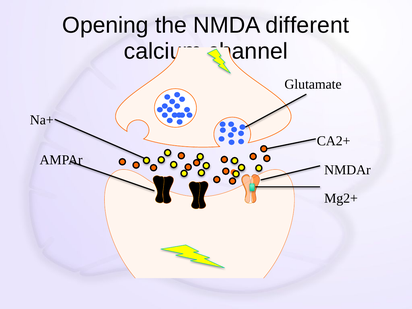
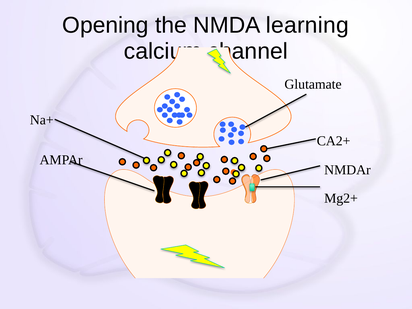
different: different -> learning
